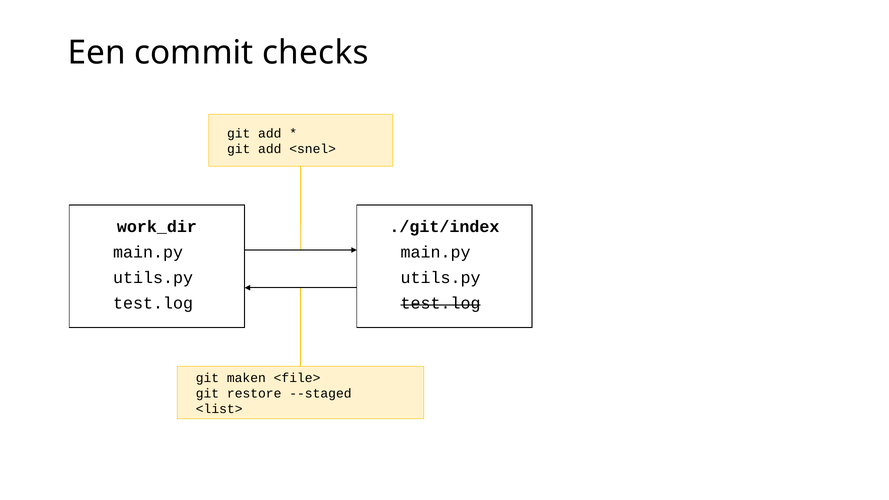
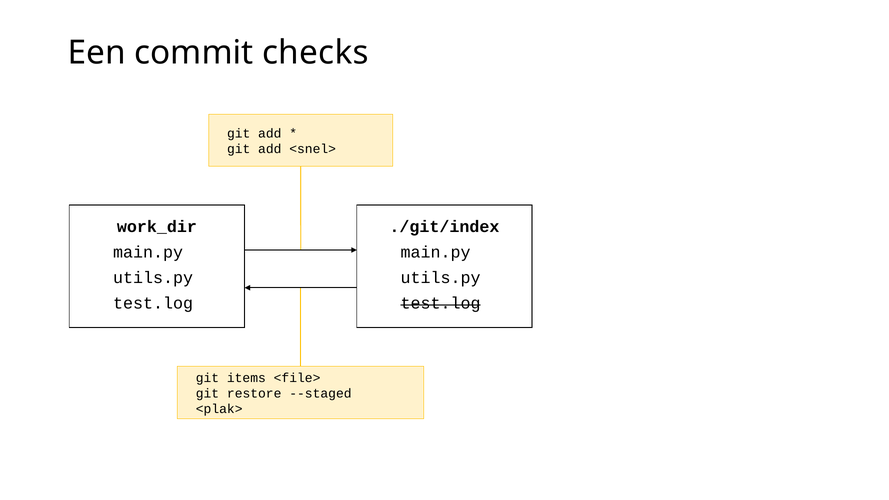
maken: maken -> items
<list>: <list> -> <plak>
